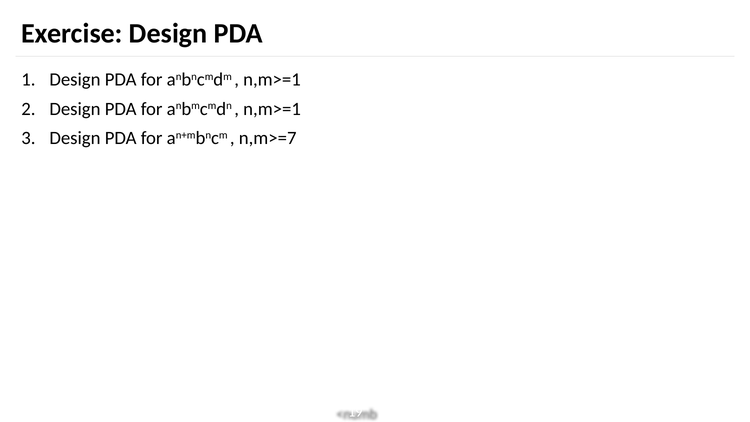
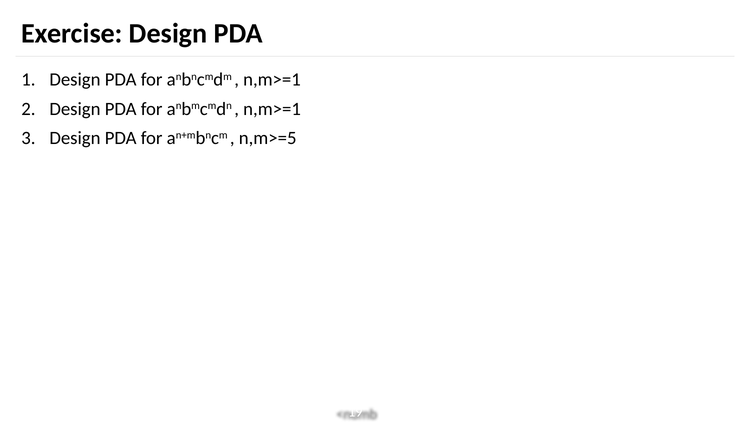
n,m>=7: n,m>=7 -> n,m>=5
